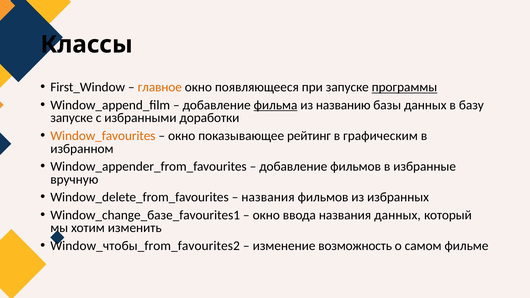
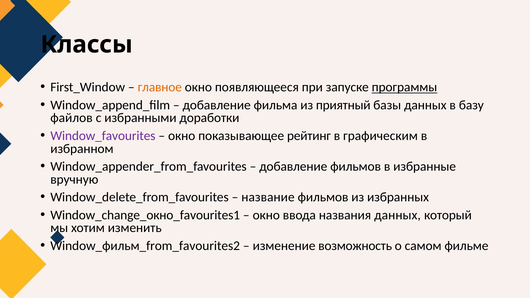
фильма underline: present -> none
названию: названию -> приятный
запуске at (72, 118): запуске -> файлов
Window_favourites colour: orange -> purple
названия at (268, 197): названия -> название
Window_change_базе_favourites1: Window_change_базе_favourites1 -> Window_change_окно_favourites1
Window_чтобы_from_favourites2: Window_чтобы_from_favourites2 -> Window_фильм_from_favourites2
